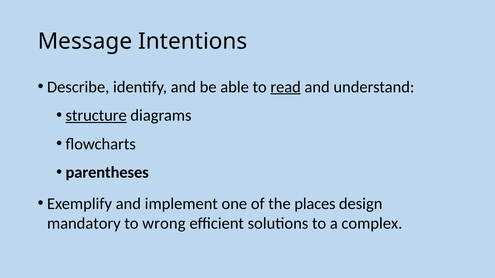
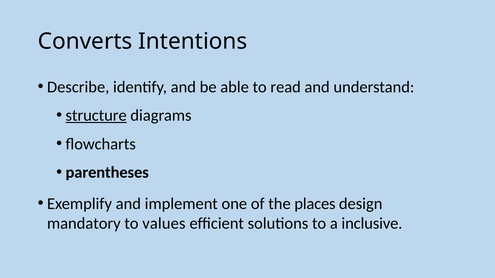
Message: Message -> Converts
read underline: present -> none
wrong: wrong -> values
complex: complex -> inclusive
